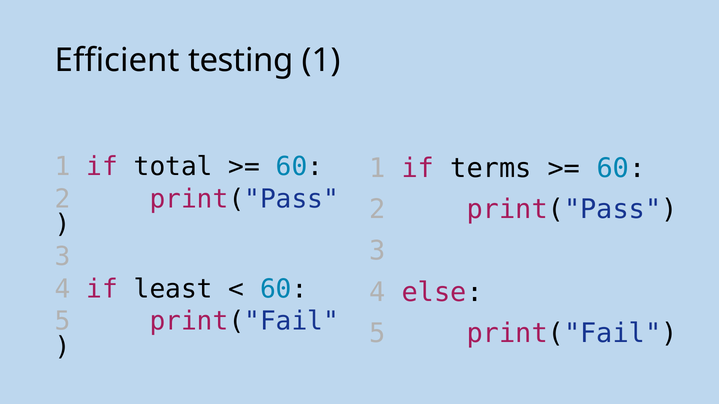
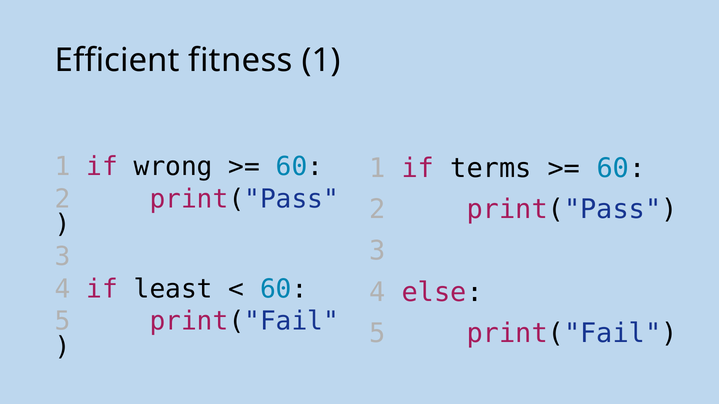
testing: testing -> fitness
total: total -> wrong
